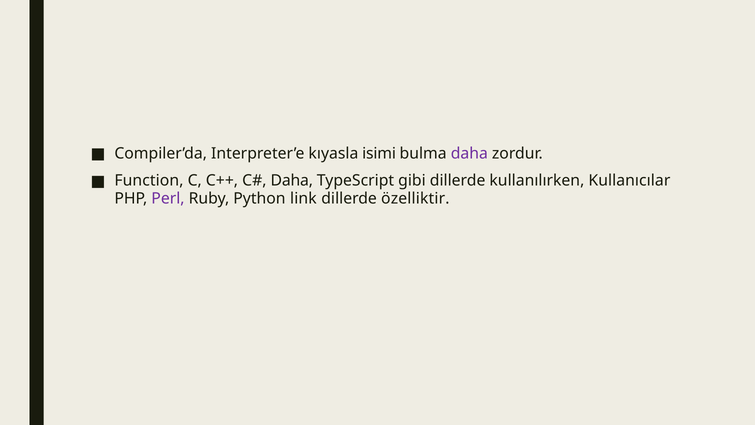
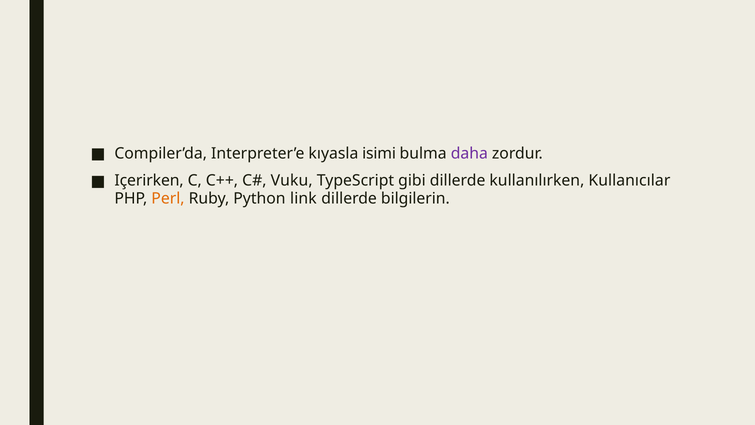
Function: Function -> Içerirken
Daha at (292, 181): Daha -> Vuku
Perl colour: purple -> orange
özelliktir: özelliktir -> bilgilerin
